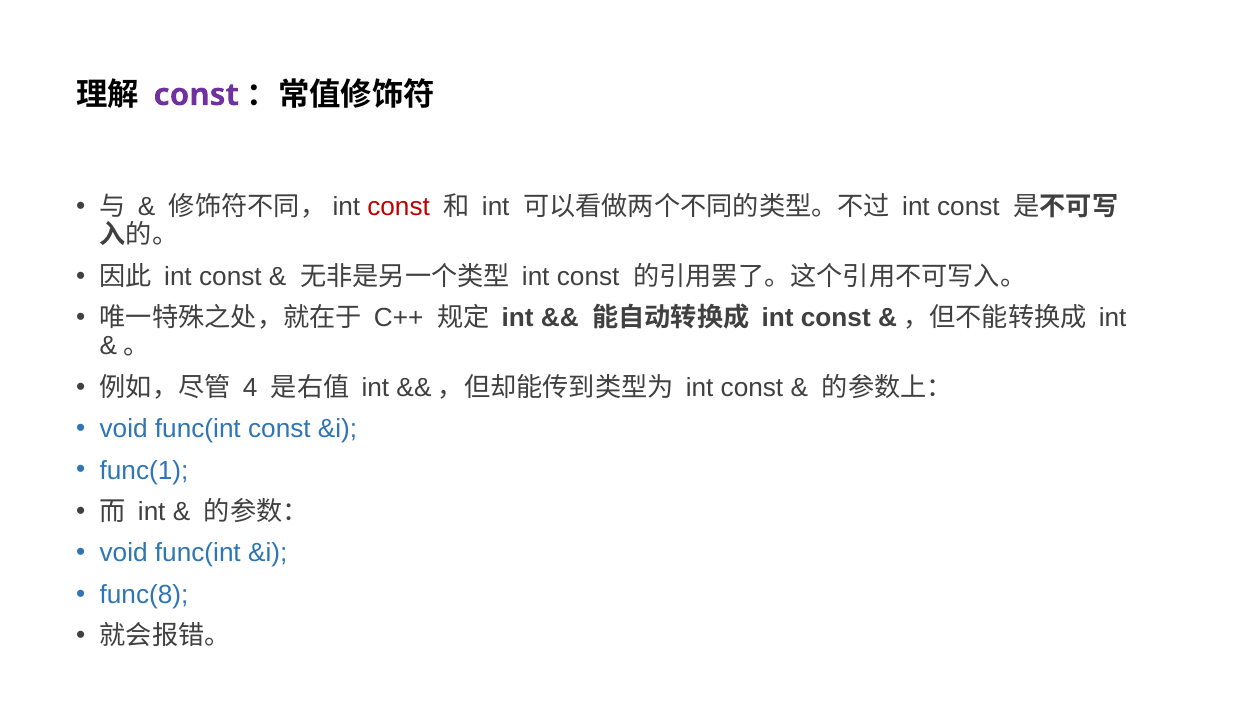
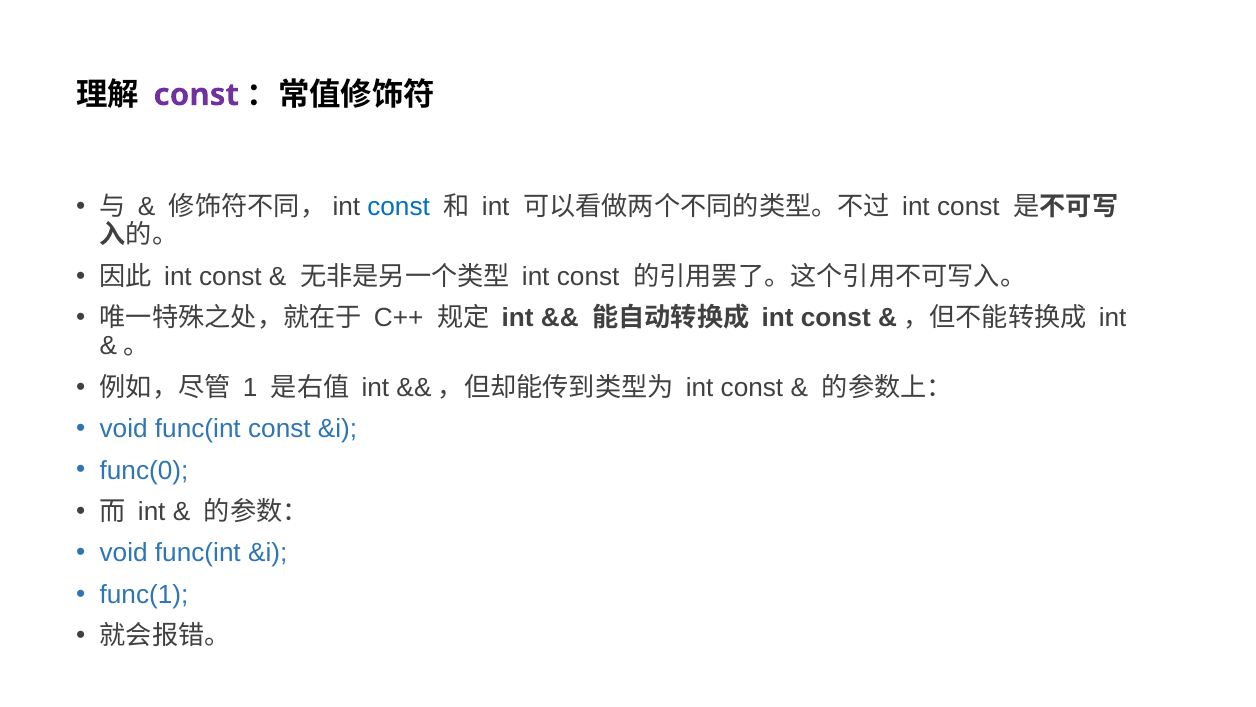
const at (399, 207) colour: red -> blue
4: 4 -> 1
func(1: func(1 -> func(0
func(8: func(8 -> func(1
